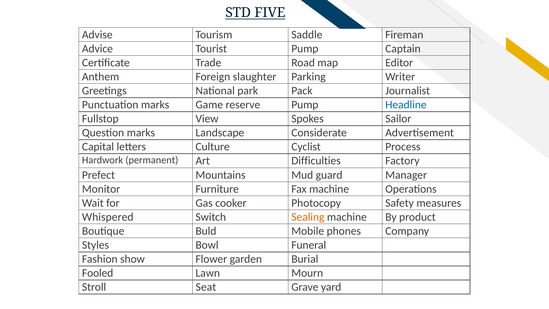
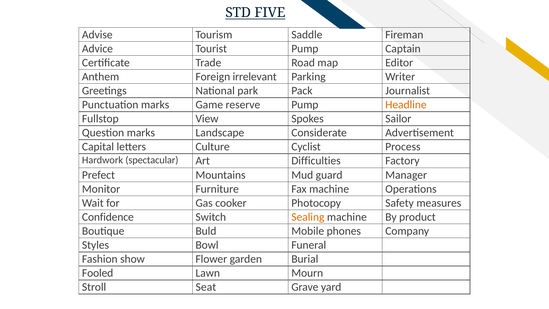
slaughter: slaughter -> irrelevant
Headline colour: blue -> orange
permanent: permanent -> spectacular
Whispered: Whispered -> Confidence
